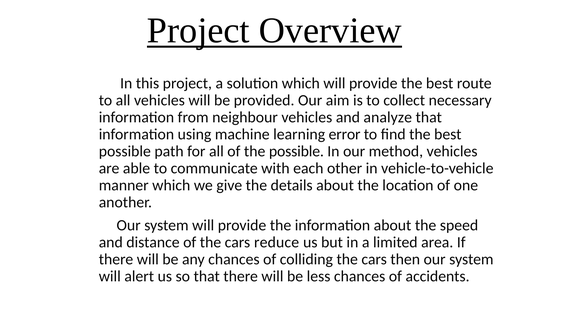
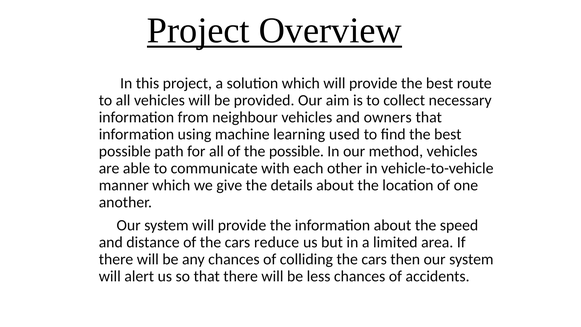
analyze: analyze -> owners
error: error -> used
